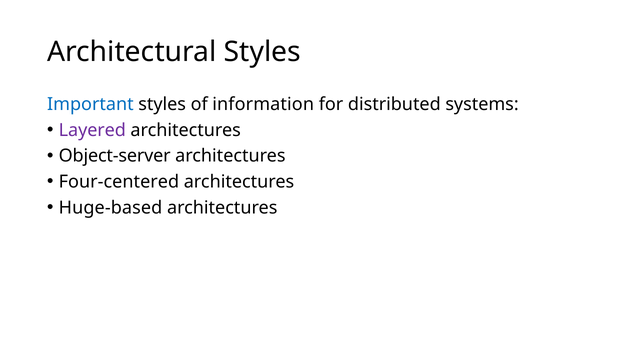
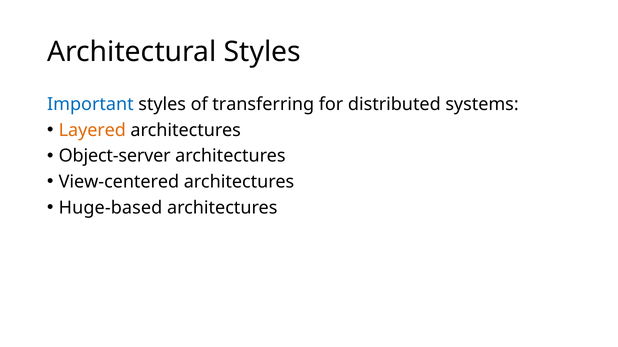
information: information -> transferring
Layered colour: purple -> orange
Four-centered: Four-centered -> View-centered
